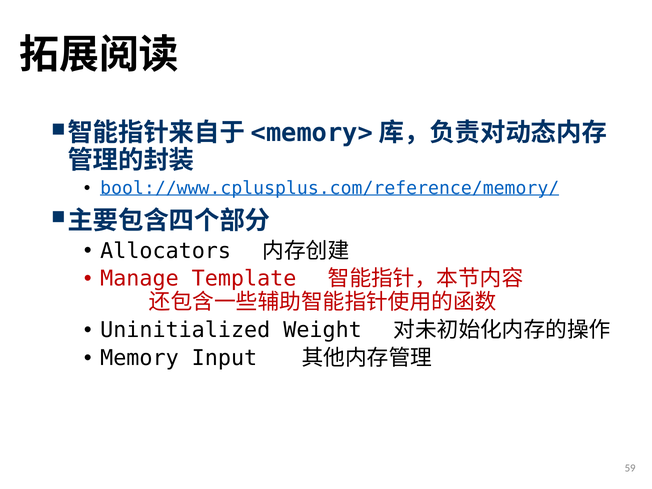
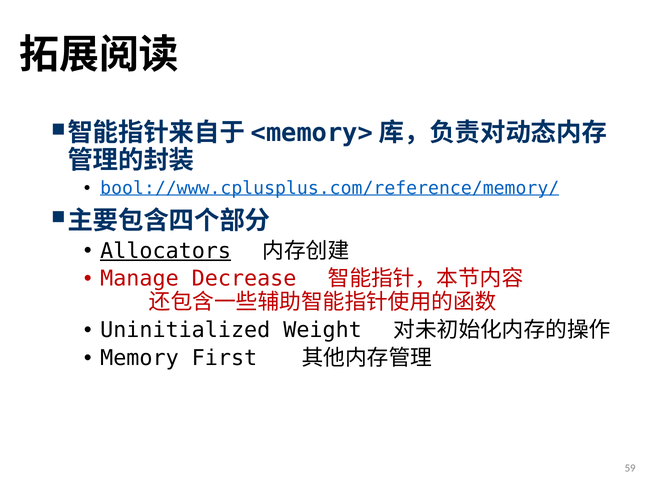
Allocators underline: none -> present
Template: Template -> Decrease
Input: Input -> First
